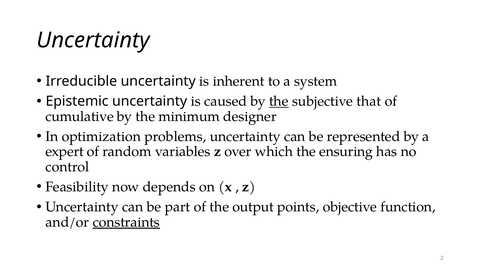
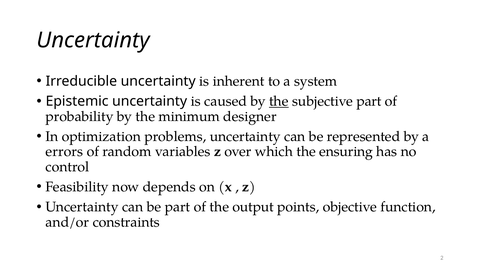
subjective that: that -> part
cumulative: cumulative -> probability
expert: expert -> errors
constraints underline: present -> none
